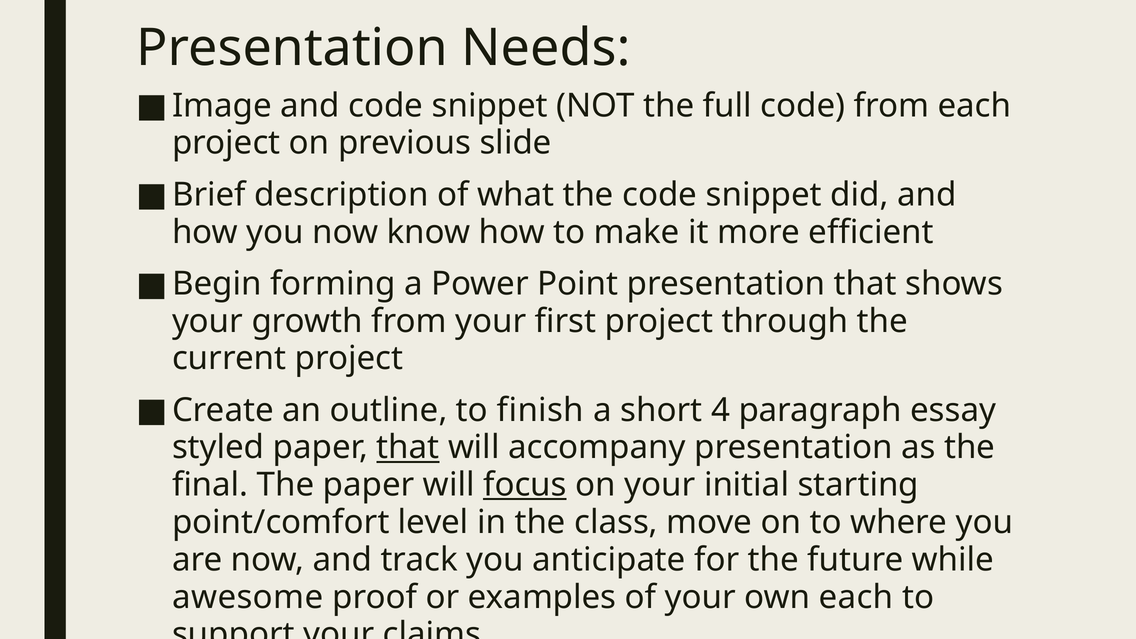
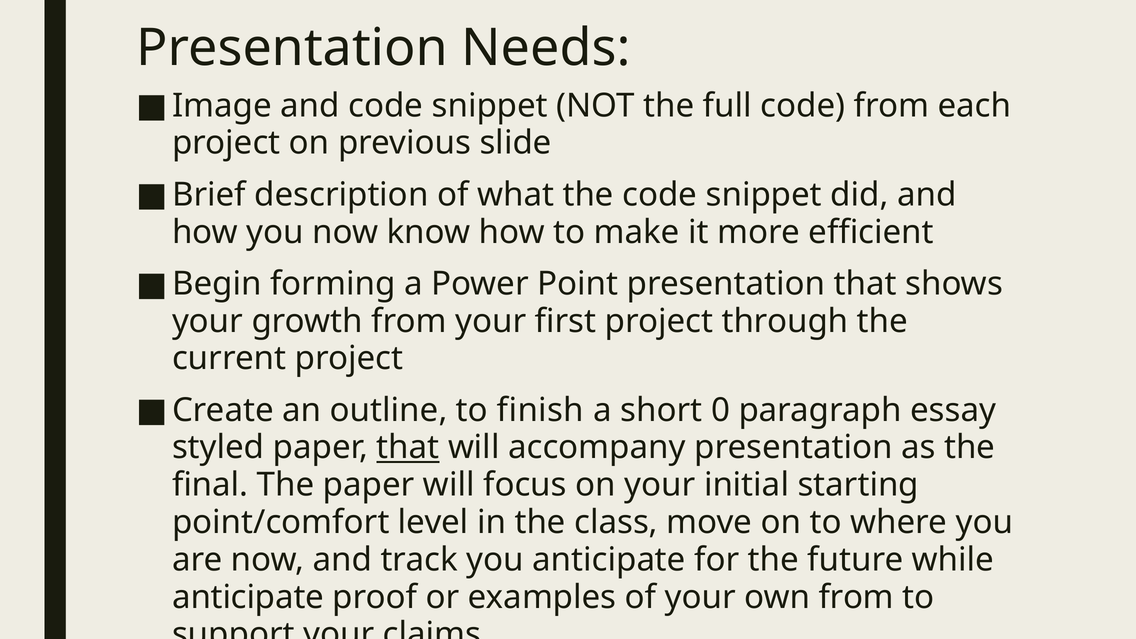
4: 4 -> 0
focus underline: present -> none
awesome at (248, 597): awesome -> anticipate
own each: each -> from
